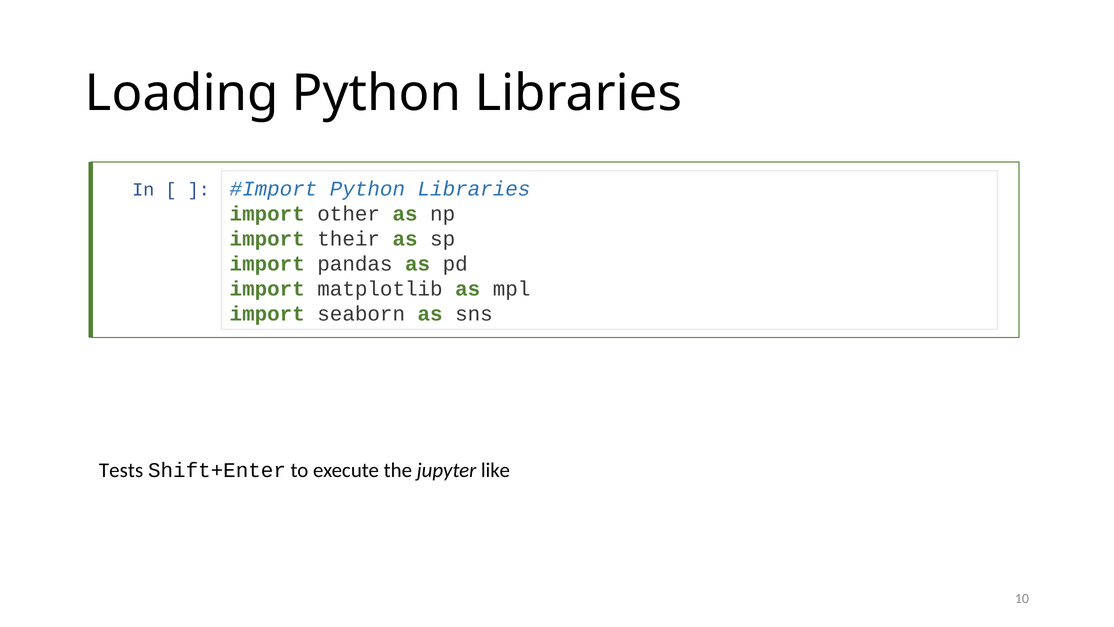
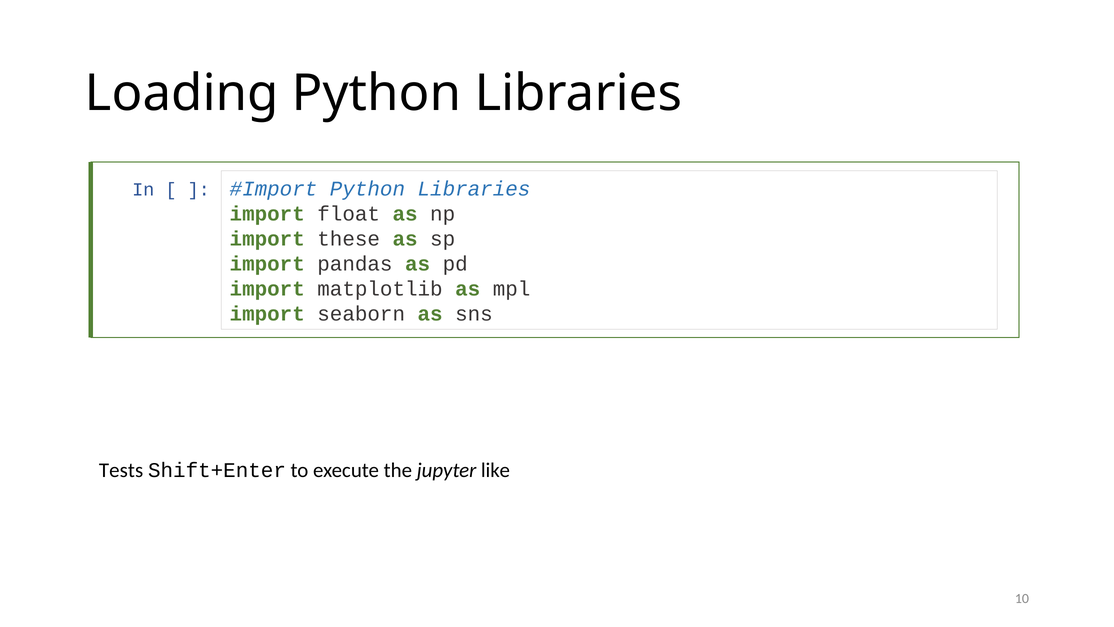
other: other -> float
their: their -> these
